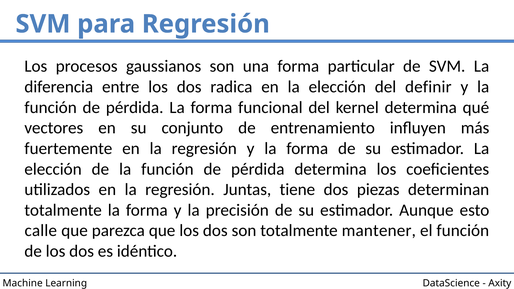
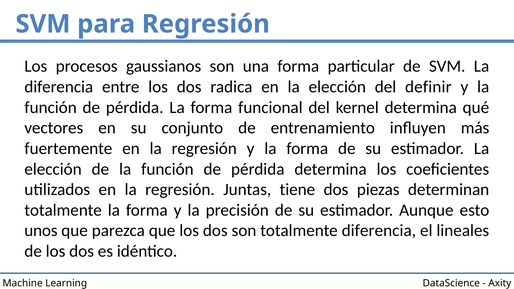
calle: calle -> unos
totalmente mantener: mantener -> diferencia
el función: función -> lineales
